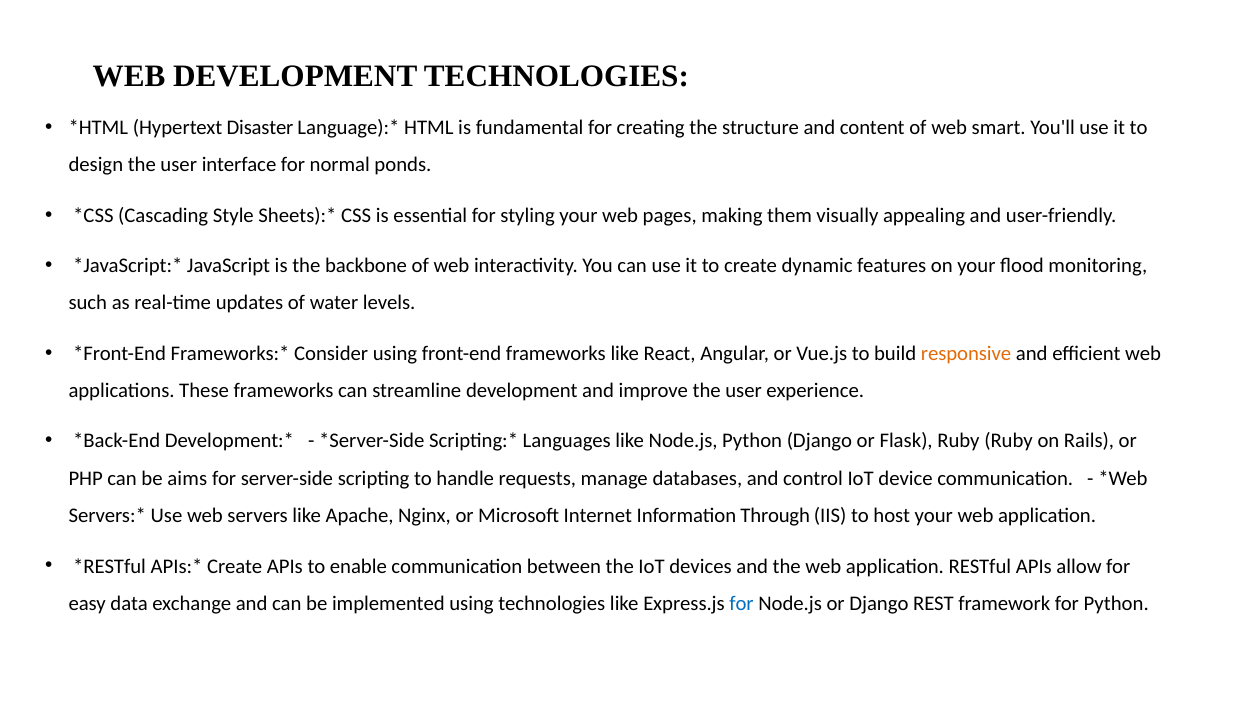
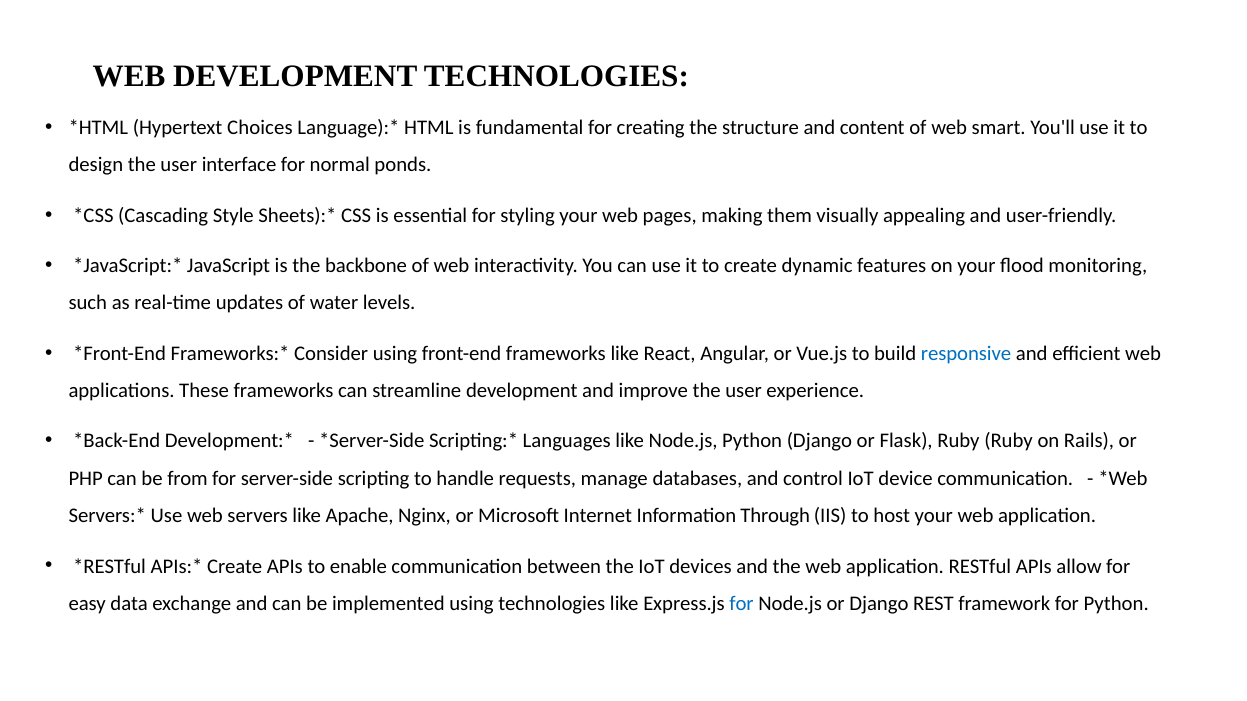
Disaster: Disaster -> Choices
responsive colour: orange -> blue
aims: aims -> from
